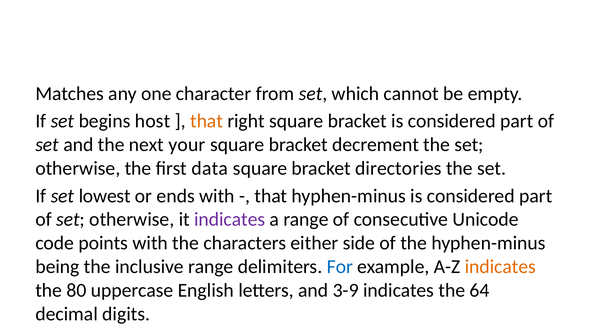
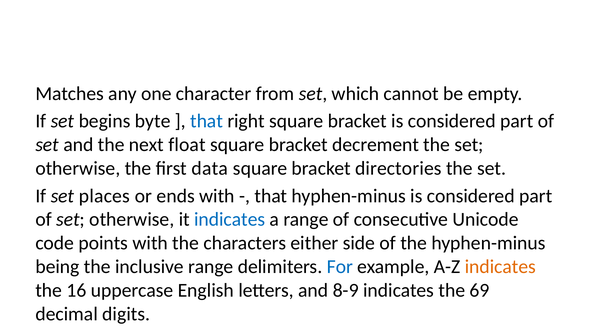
host: host -> byte
that at (207, 121) colour: orange -> blue
your: your -> float
lowest: lowest -> places
indicates at (230, 219) colour: purple -> blue
80: 80 -> 16
3-9: 3-9 -> 8-9
64: 64 -> 69
